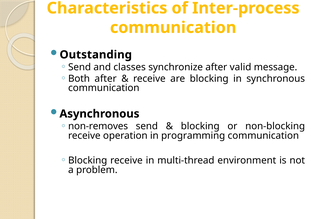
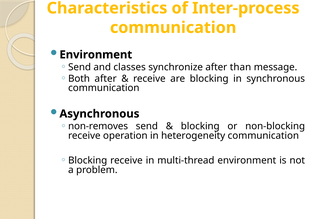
Outstanding at (96, 55): Outstanding -> Environment
valid: valid -> than
programming: programming -> heterogeneity
